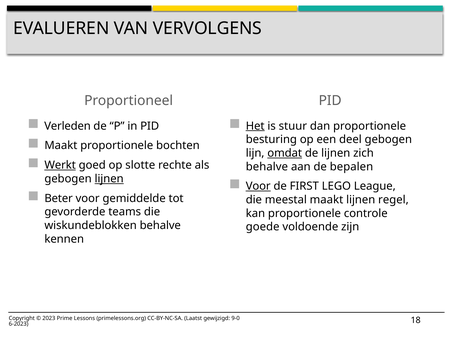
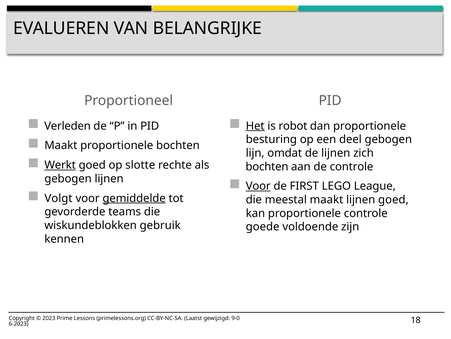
VERVOLGENS: VERVOLGENS -> BELANGRIJKE
stuur: stuur -> robot
omdat underline: present -> none
behalve at (267, 166): behalve -> bochten
de bepalen: bepalen -> controle
lijnen at (109, 178) underline: present -> none
Beter: Beter -> Volgt
gemiddelde underline: none -> present
lijnen regel: regel -> goed
wiskundeblokken behalve: behalve -> gebruik
